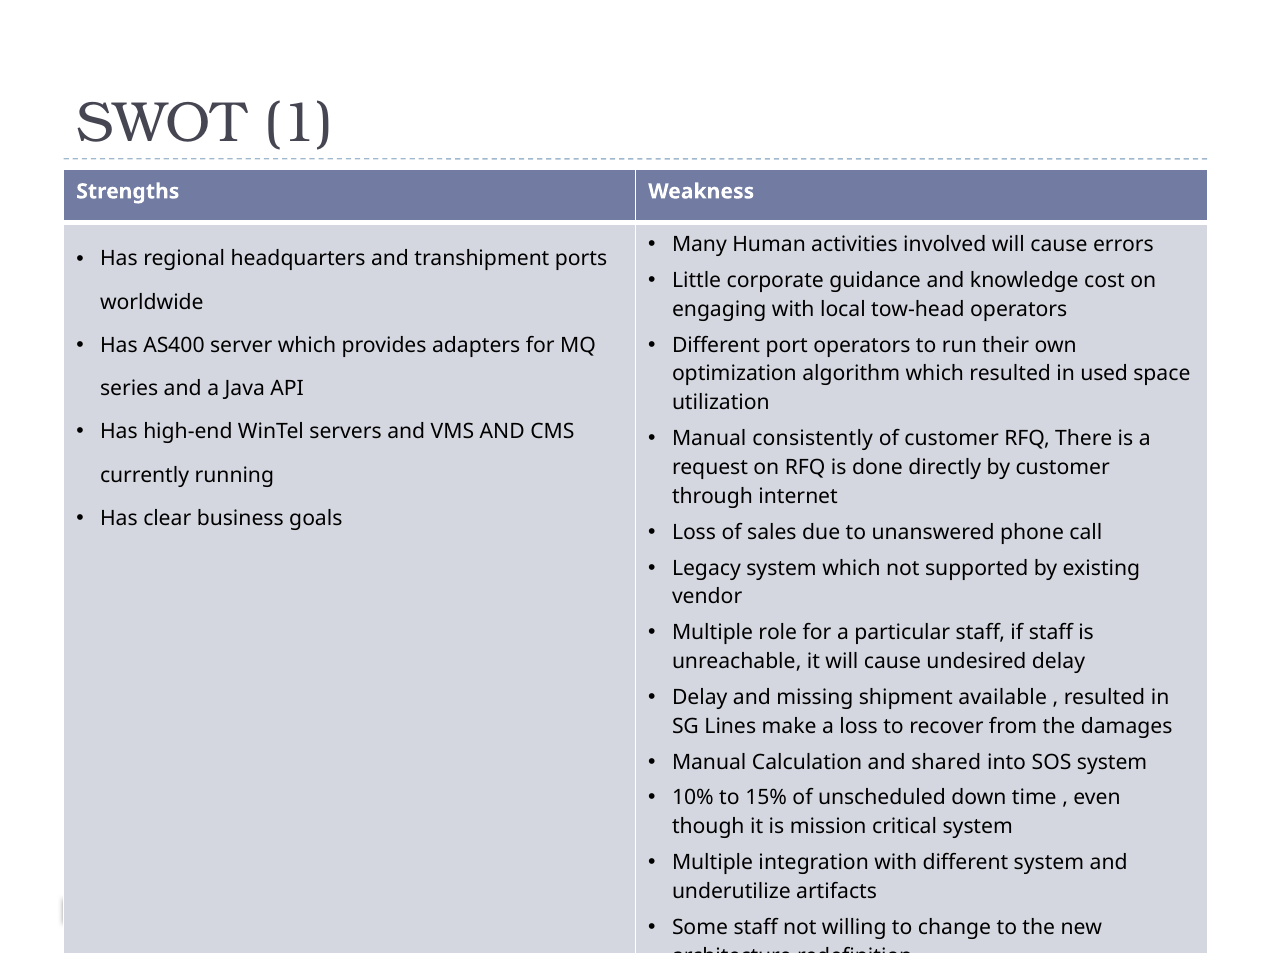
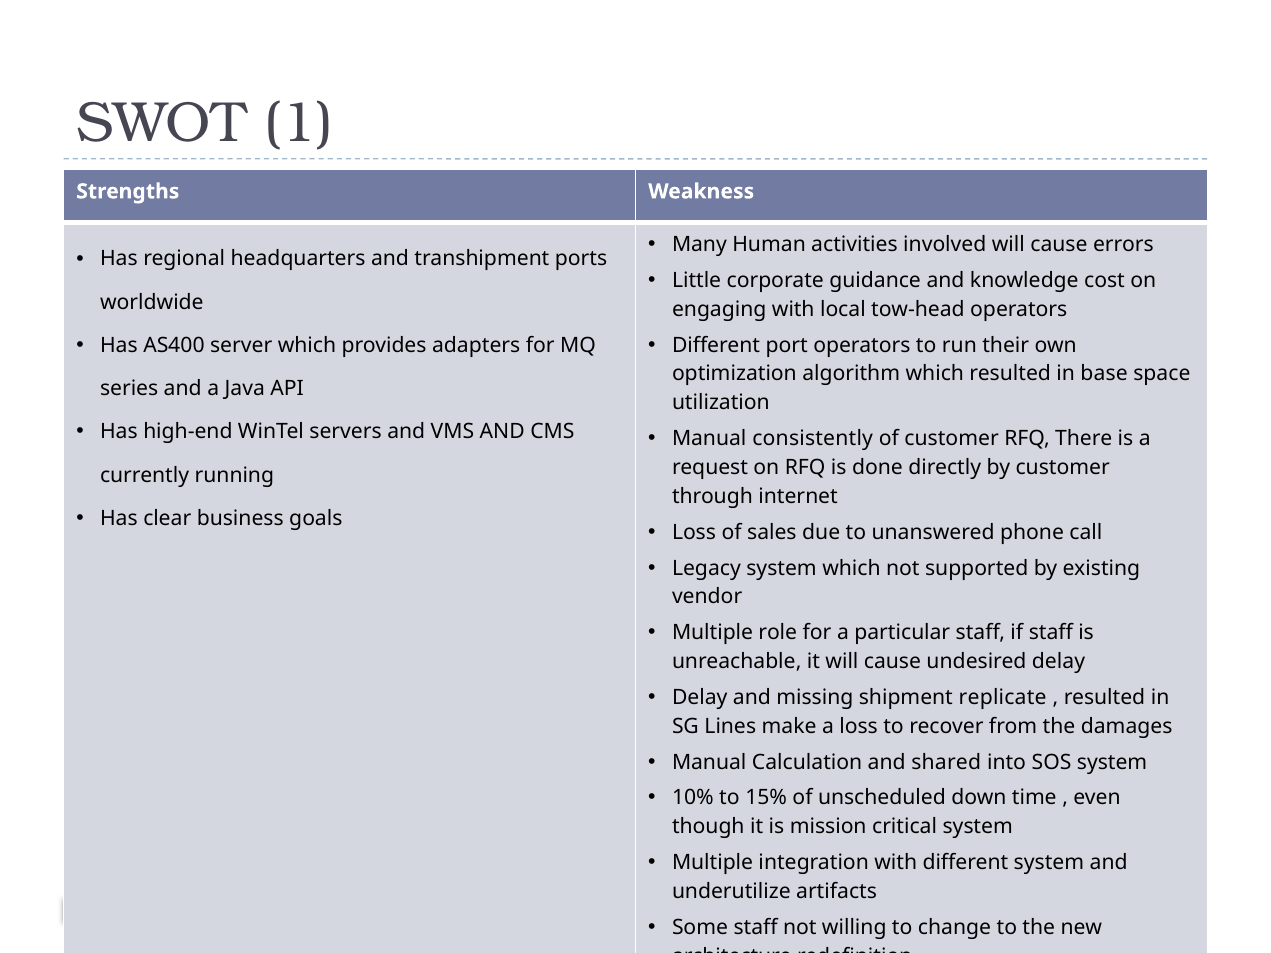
used: used -> base
available: available -> replicate
